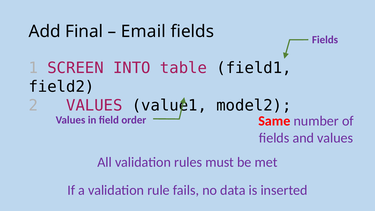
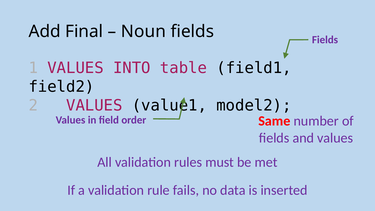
Email: Email -> Noun
1 SCREEN: SCREEN -> VALUES
